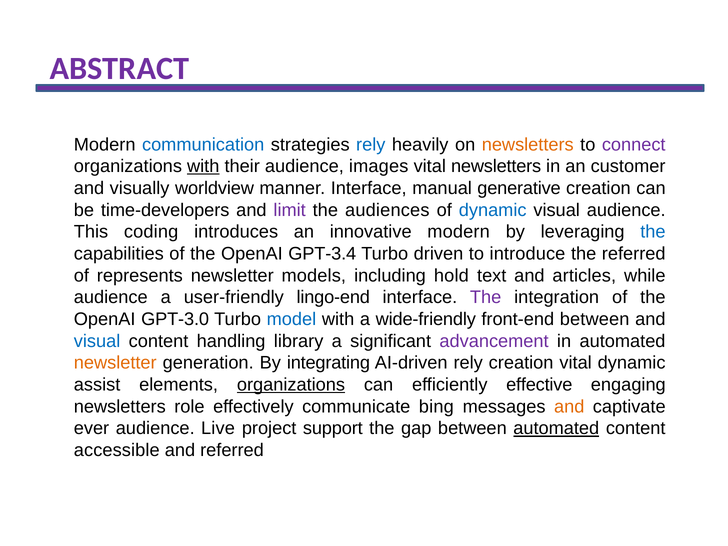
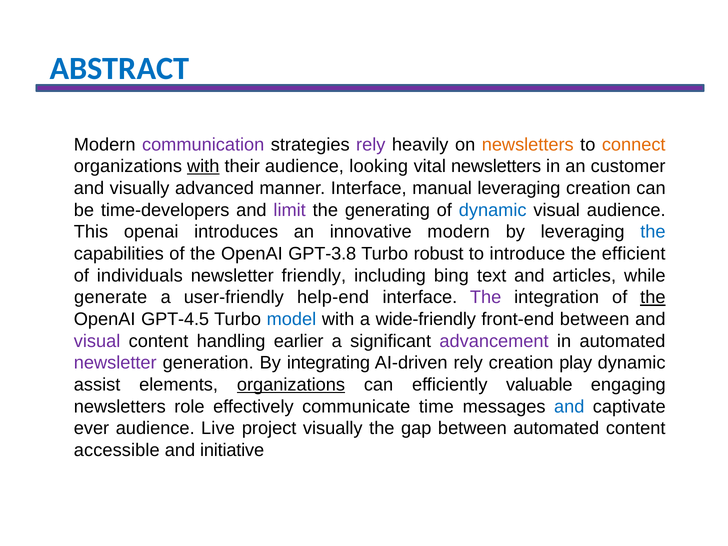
ABSTRACT colour: purple -> blue
communication colour: blue -> purple
rely at (371, 145) colour: blue -> purple
connect colour: purple -> orange
images: images -> looking
worldview: worldview -> advanced
manual generative: generative -> leveraging
audiences: audiences -> generating
This coding: coding -> openai
GPT-3.4: GPT-3.4 -> GPT-3.8
driven: driven -> robust
the referred: referred -> efficient
represents: represents -> individuals
models: models -> friendly
hold: hold -> bing
audience at (111, 297): audience -> generate
lingo-end: lingo-end -> help-end
the at (653, 297) underline: none -> present
GPT-3.0: GPT-3.0 -> GPT-4.5
visual at (97, 341) colour: blue -> purple
library: library -> earlier
newsletter at (115, 363) colour: orange -> purple
creation vital: vital -> play
effective: effective -> valuable
bing: bing -> time
and at (569, 407) colour: orange -> blue
project support: support -> visually
automated at (556, 428) underline: present -> none
and referred: referred -> initiative
